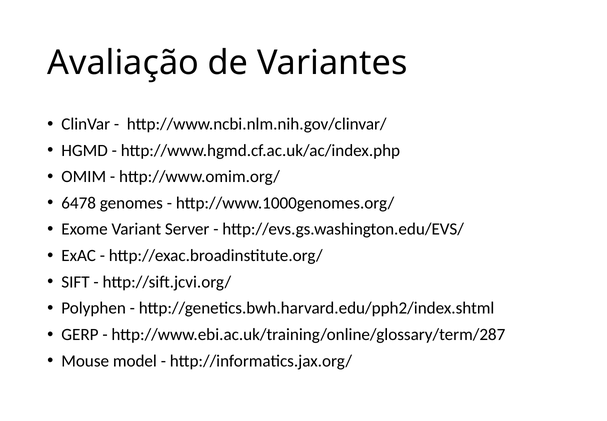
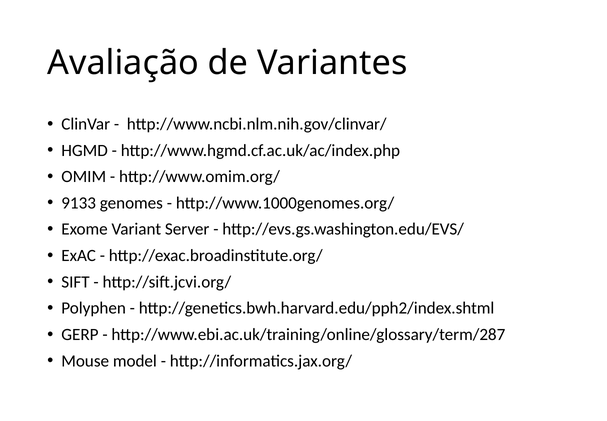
6478: 6478 -> 9133
